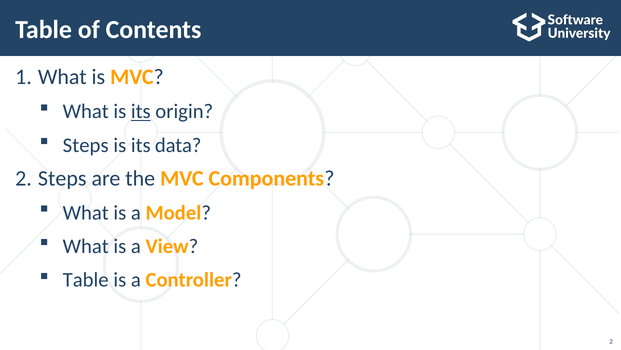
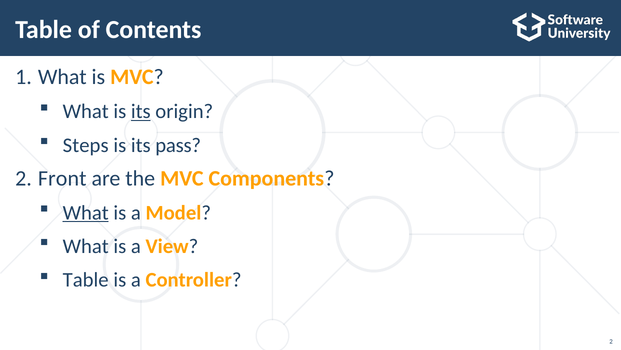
data: data -> pass
2 Steps: Steps -> Front
What at (86, 212) underline: none -> present
